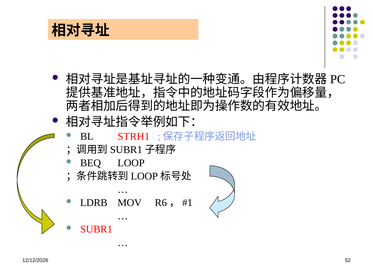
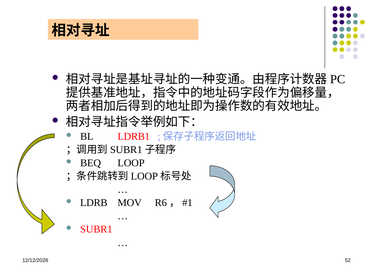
STRH1: STRH1 -> LDRB1
